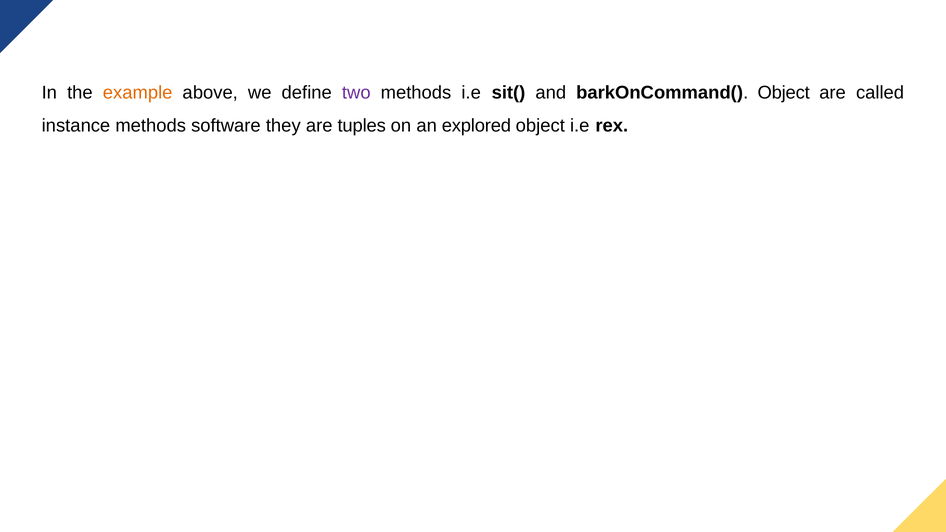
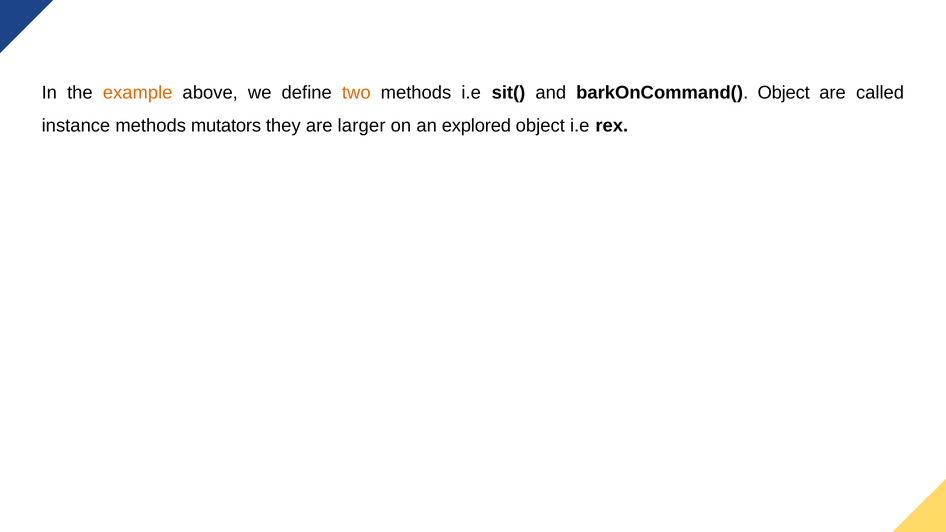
two colour: purple -> orange
software: software -> mutators
tuples: tuples -> larger
